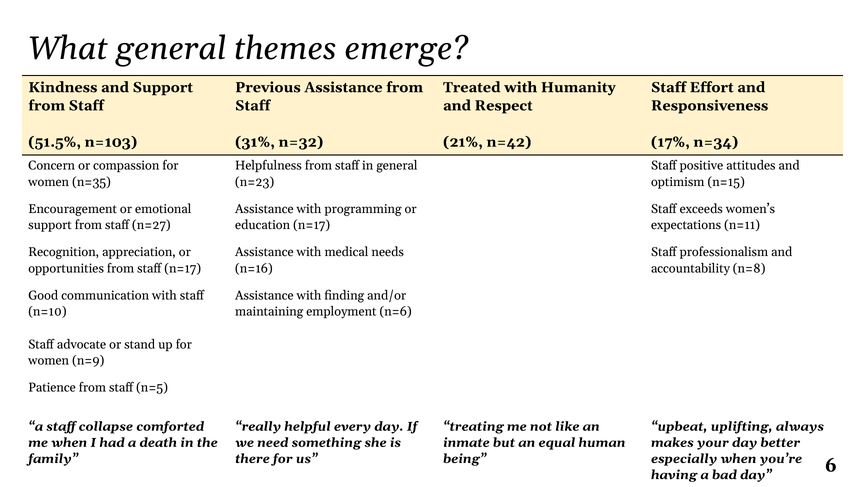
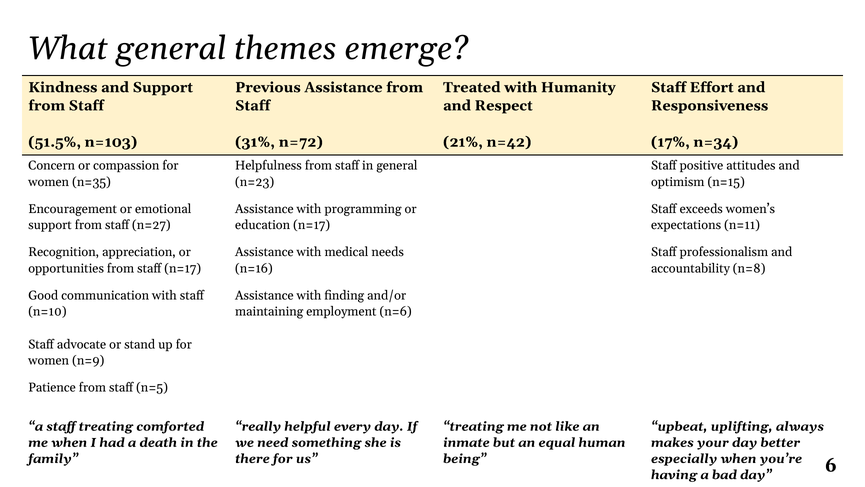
n=32: n=32 -> n=72
staff collapse: collapse -> treating
